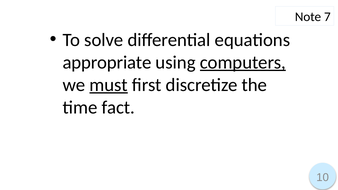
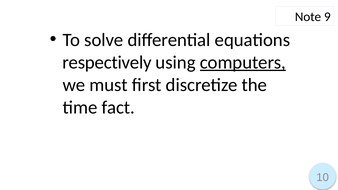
7: 7 -> 9
appropriate: appropriate -> respectively
must underline: present -> none
